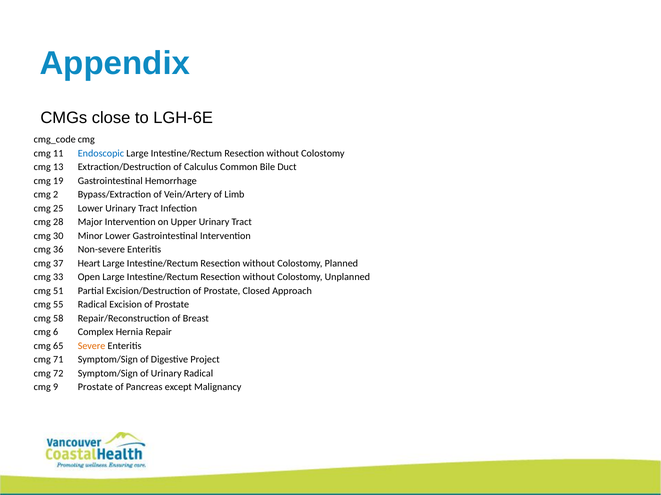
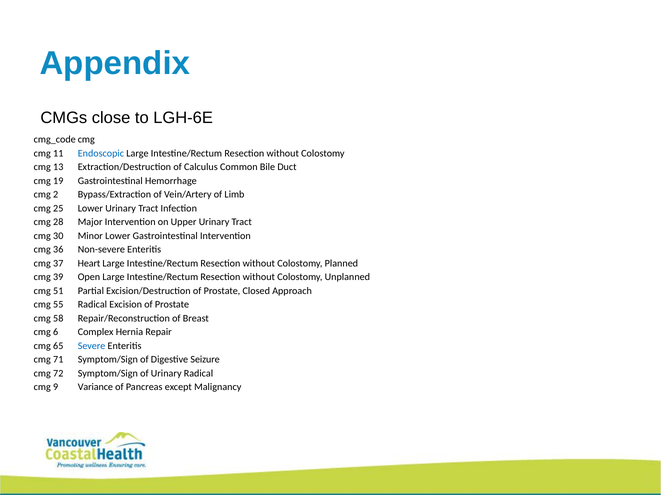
33: 33 -> 39
Severe colour: orange -> blue
Project: Project -> Seizure
9 Prostate: Prostate -> Variance
